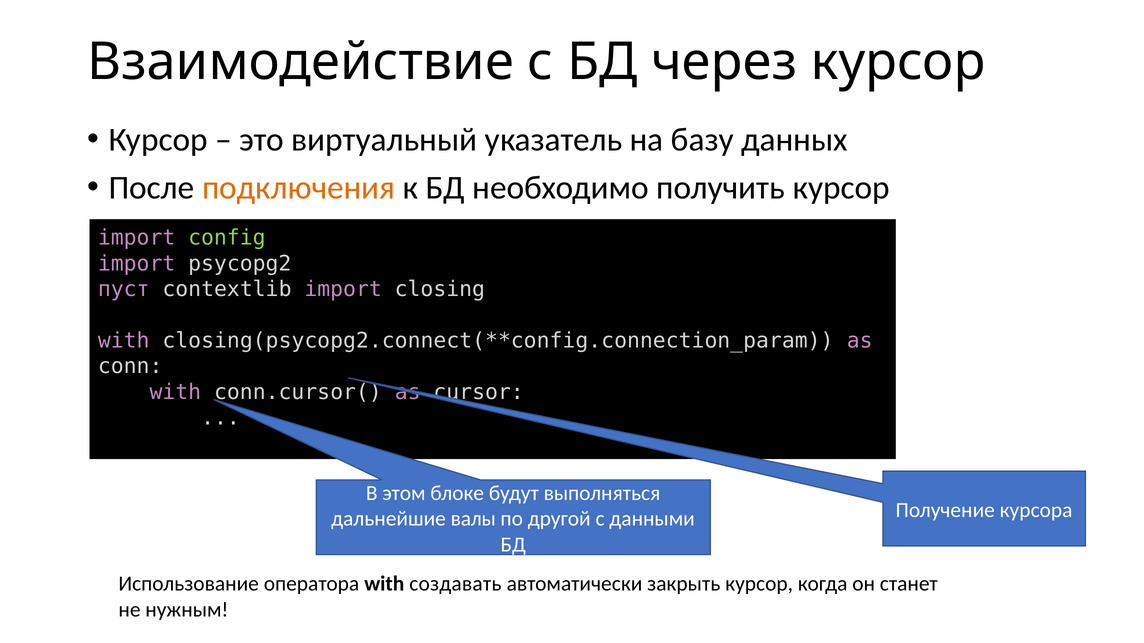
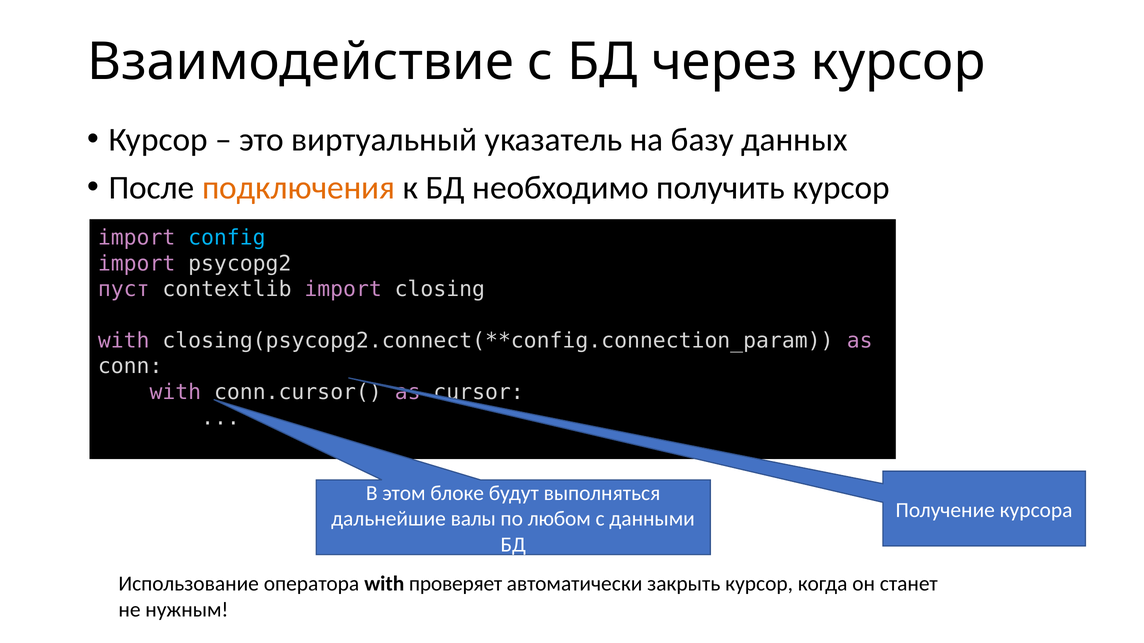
config colour: light green -> light blue
другой: другой -> любом
создавать: создавать -> проверяет
